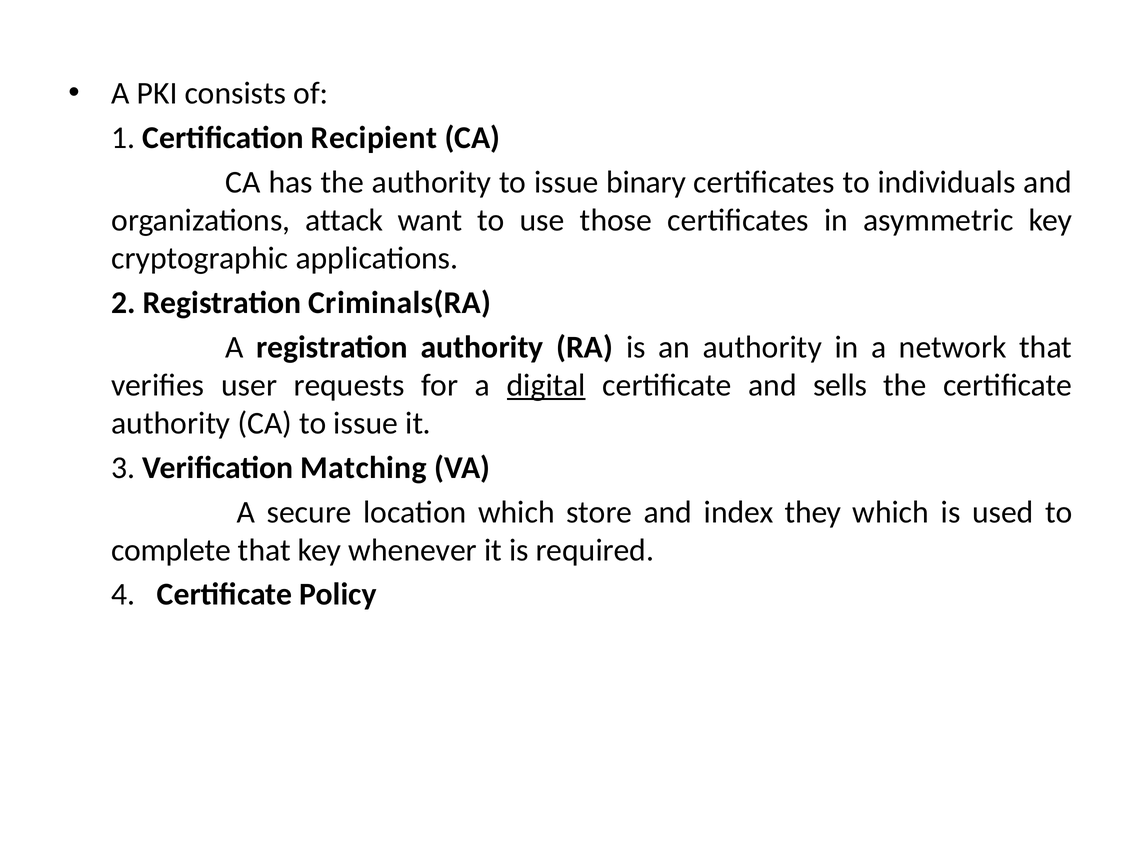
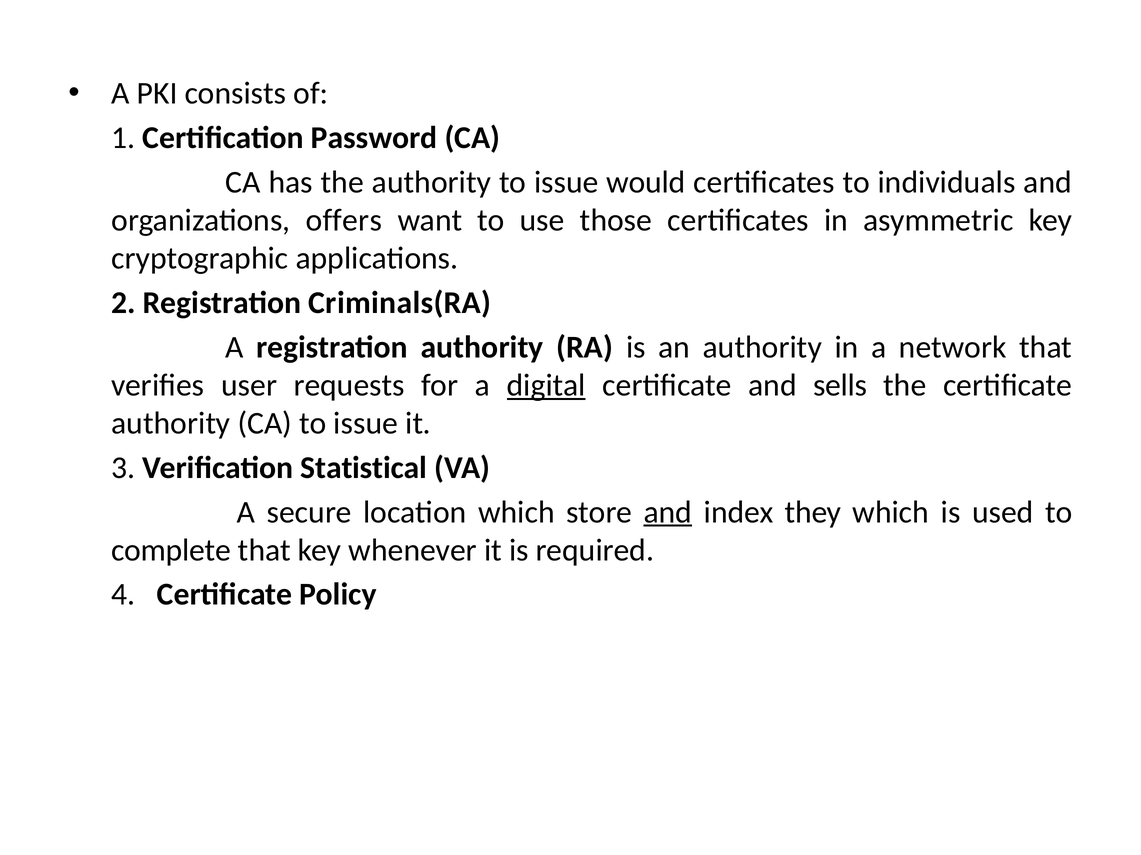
Recipient: Recipient -> Password
binary: binary -> would
attack: attack -> offers
Matching: Matching -> Statistical
and at (668, 513) underline: none -> present
